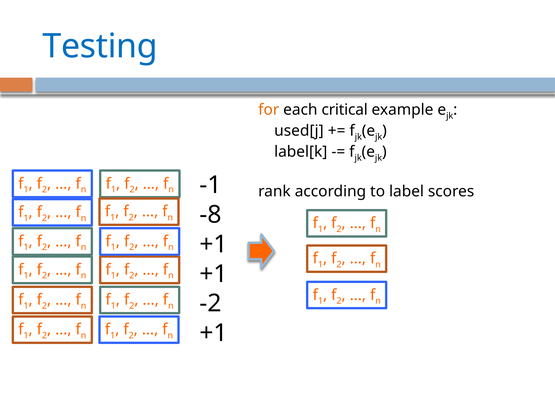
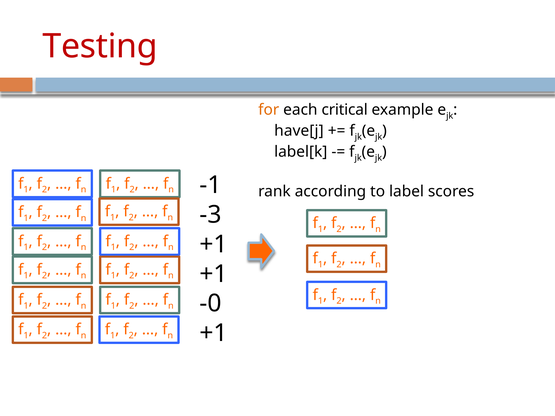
Testing colour: blue -> red
used[j: used[j -> have[j
-8: -8 -> -3
-2: -2 -> -0
